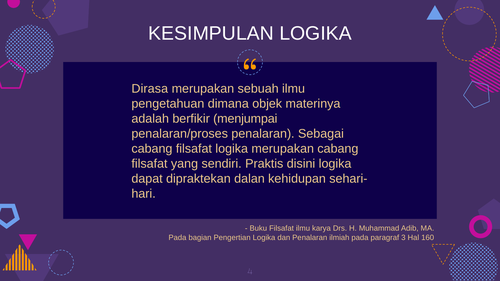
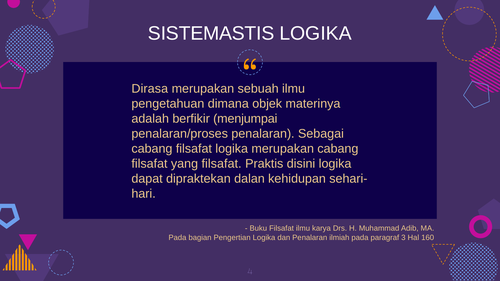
KESIMPULAN: KESIMPULAN -> SISTEMASTIS
yang sendiri: sendiri -> filsafat
